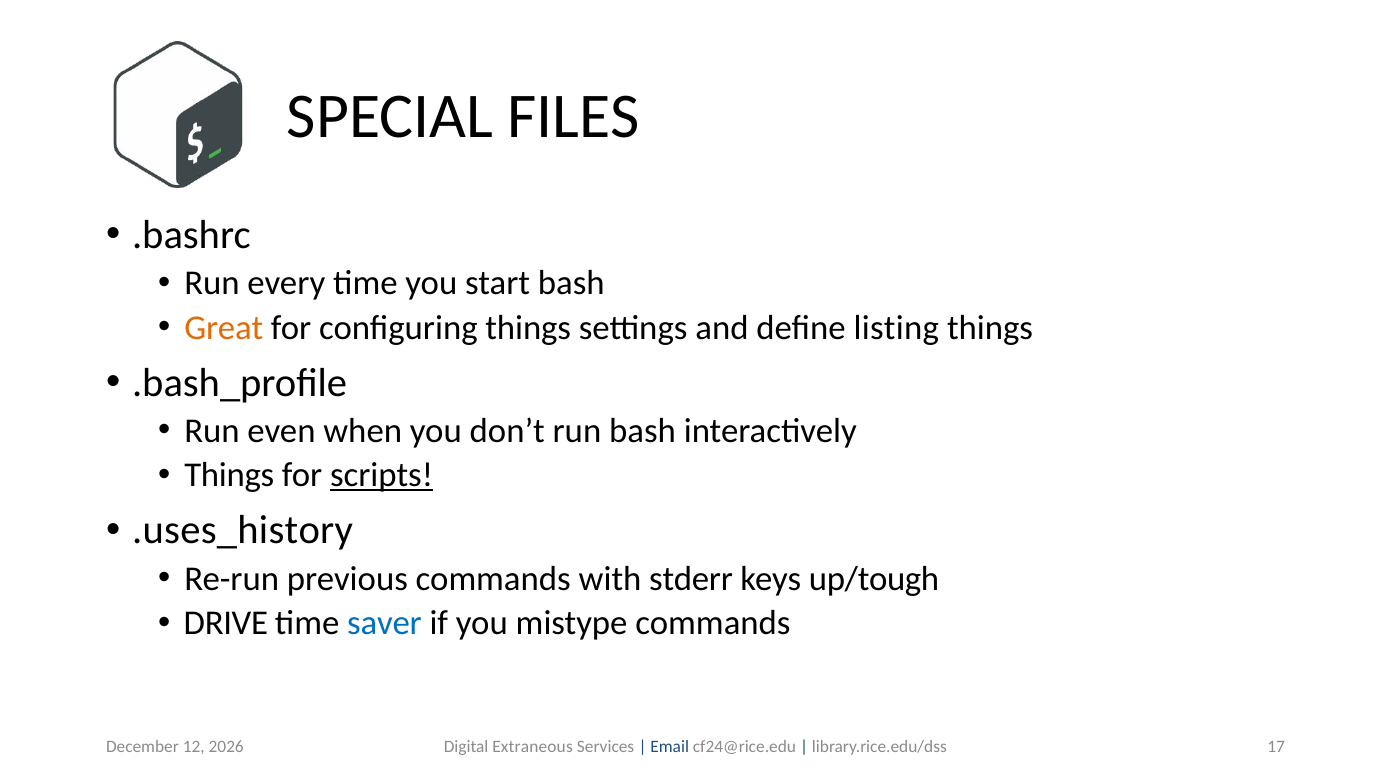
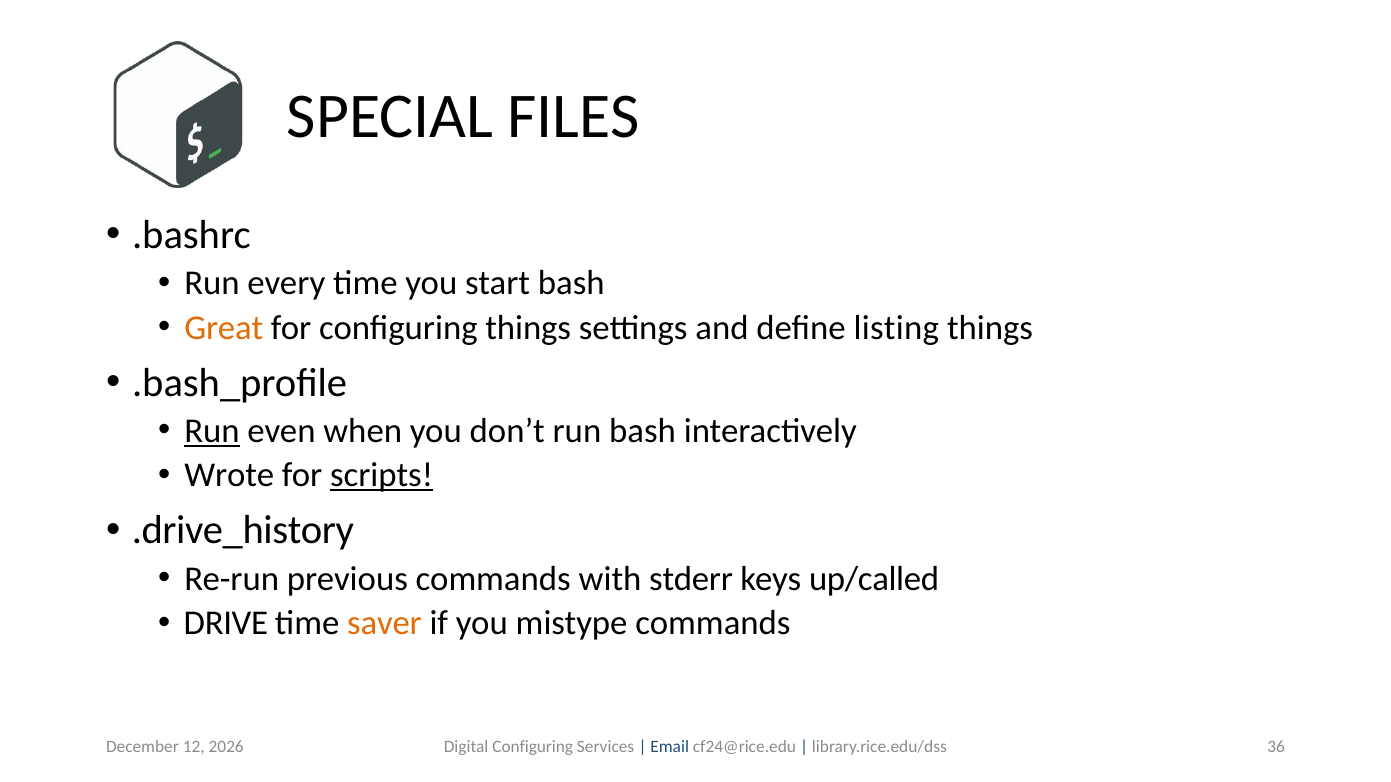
Run at (212, 431) underline: none -> present
Things at (229, 476): Things -> Wrote
.uses_history: .uses_history -> .drive_history
up/tough: up/tough -> up/called
saver colour: blue -> orange
17: 17 -> 36
Digital Extraneous: Extraneous -> Configuring
